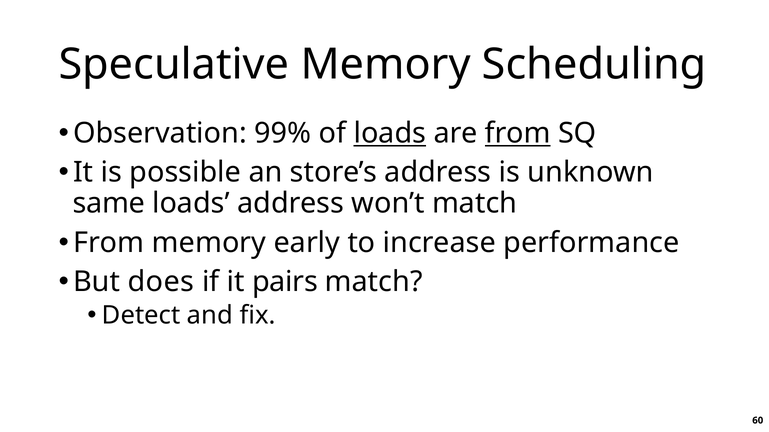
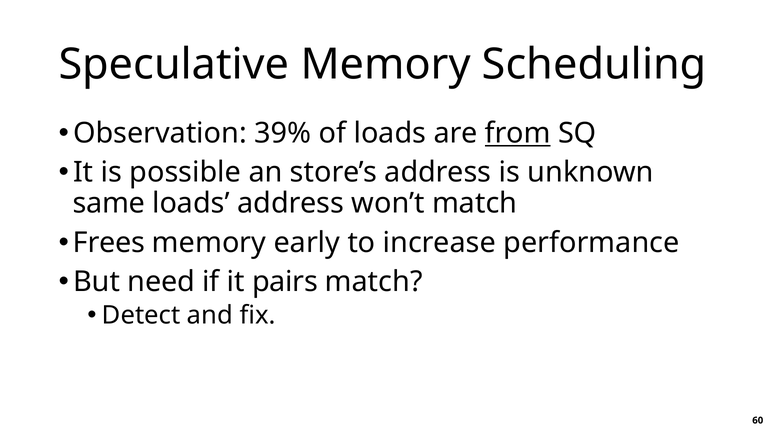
99%: 99% -> 39%
loads at (390, 133) underline: present -> none
From at (109, 243): From -> Frees
does: does -> need
